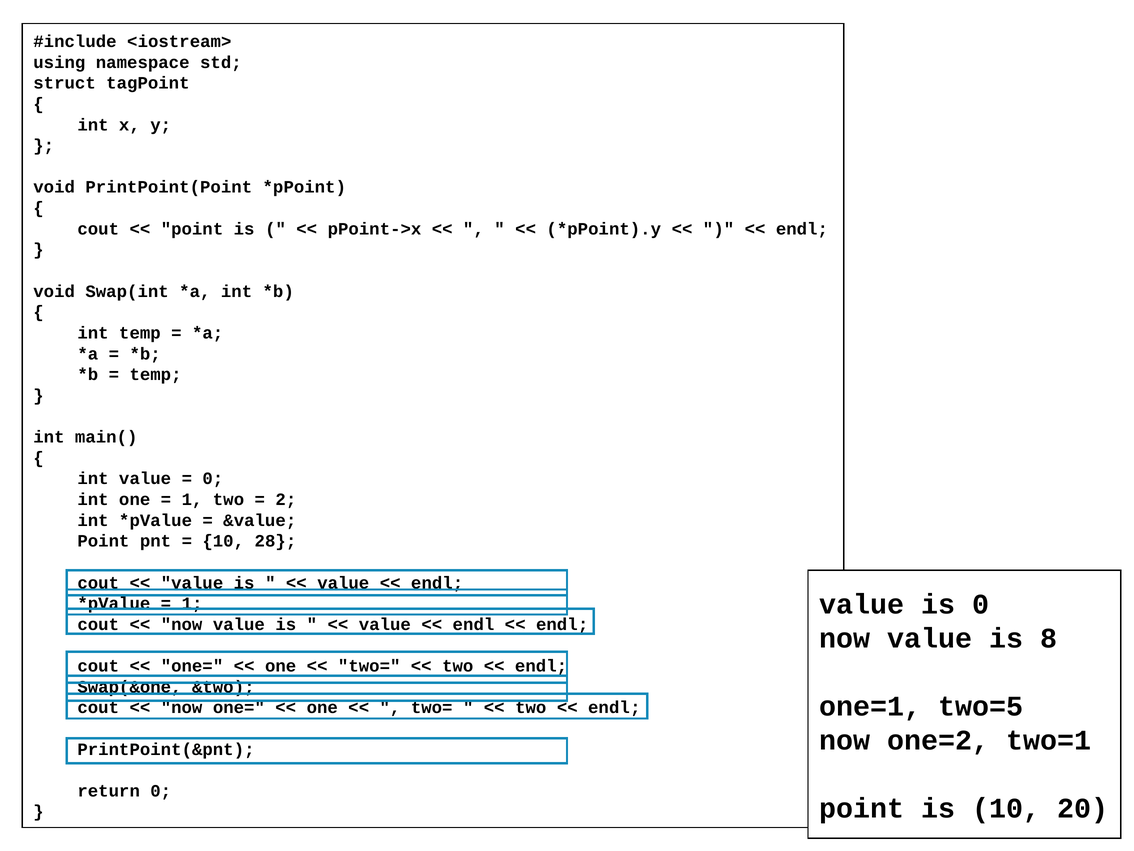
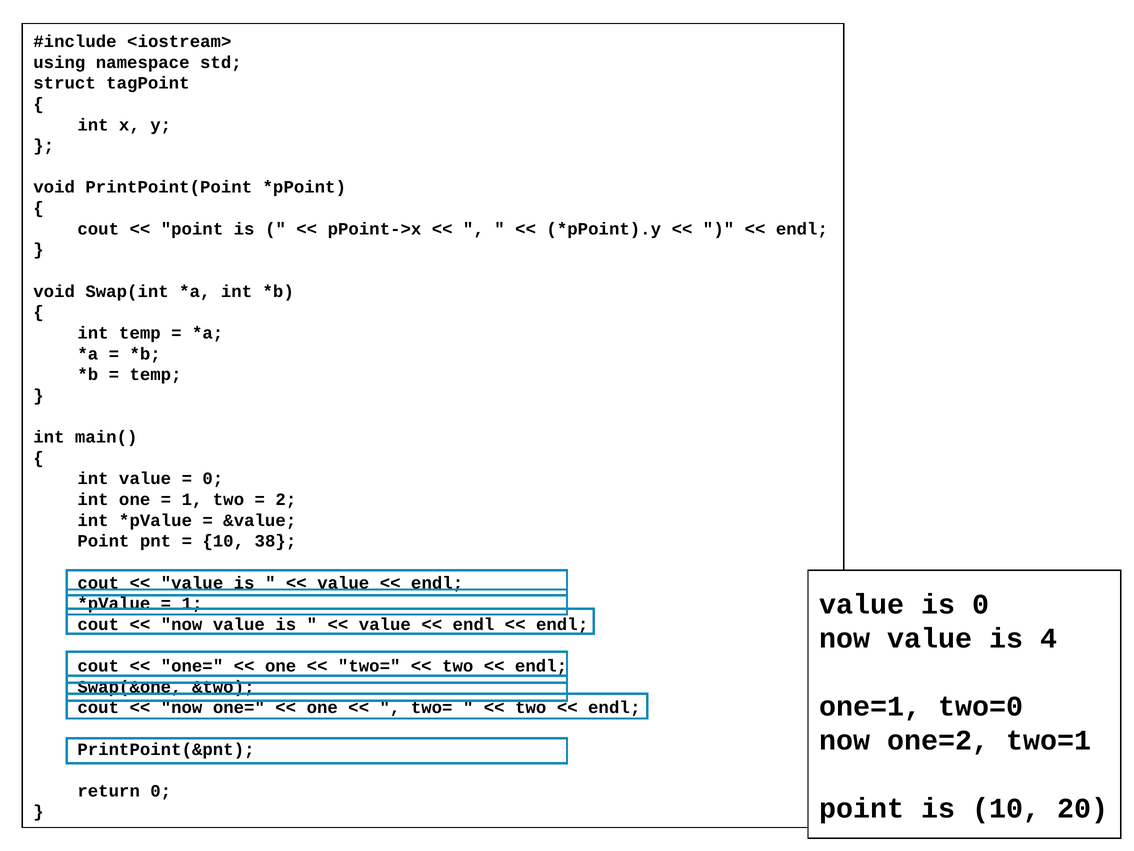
28: 28 -> 38
8: 8 -> 4
two=5: two=5 -> two=0
